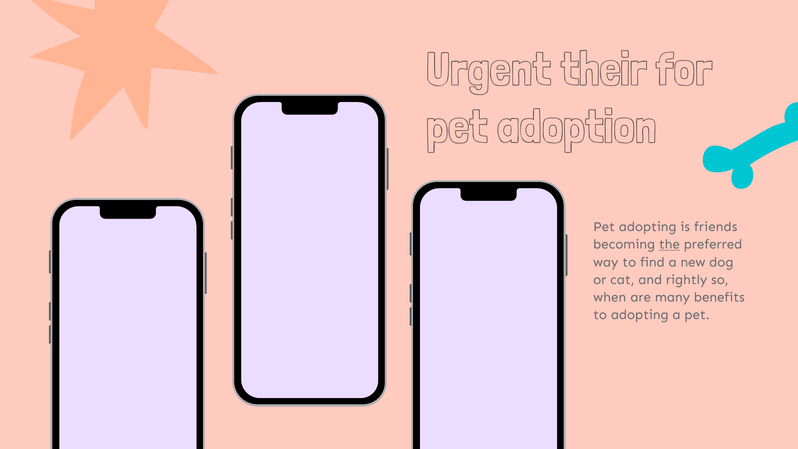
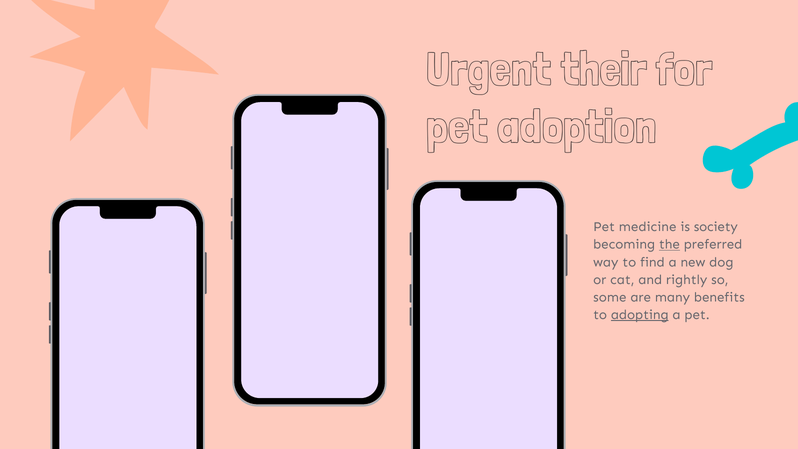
Pet adopting: adopting -> medicine
friends: friends -> society
when: when -> some
adopting at (640, 315) underline: none -> present
